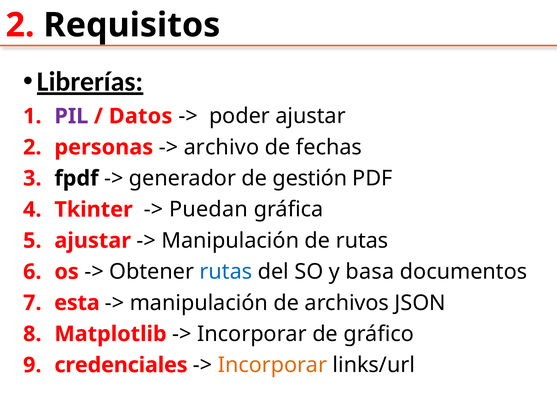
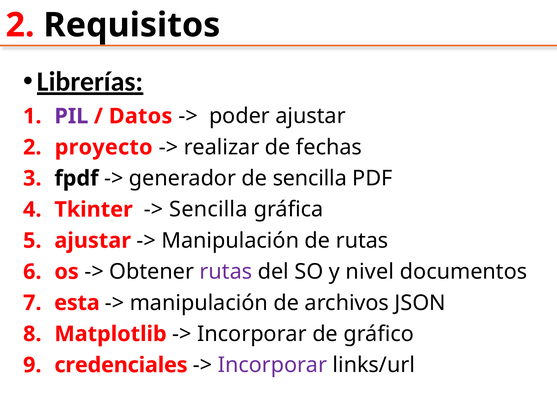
personas: personas -> proyecto
archivo: archivo -> realizar
de gestión: gestión -> sencilla
Puedan at (208, 209): Puedan -> Sencilla
rutas at (226, 272) colour: blue -> purple
basa: basa -> nivel
Incorporar at (272, 365) colour: orange -> purple
